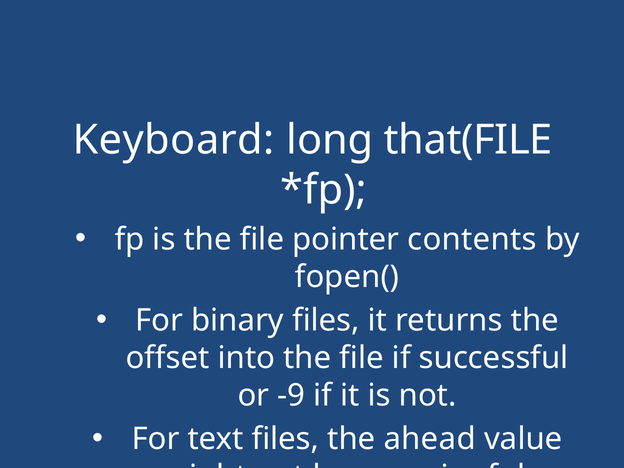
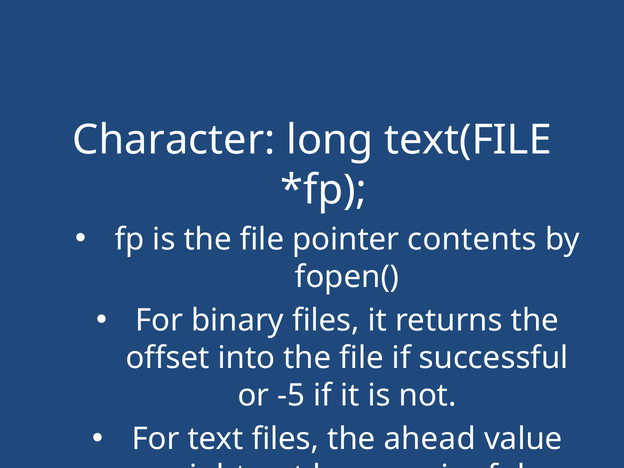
Keyboard: Keyboard -> Character
that(FILE: that(FILE -> text(FILE
-9: -9 -> -5
